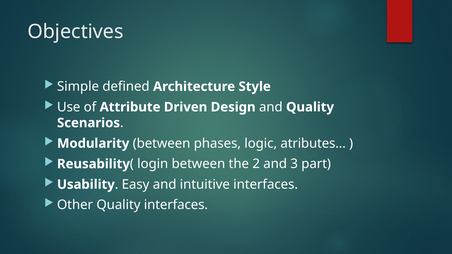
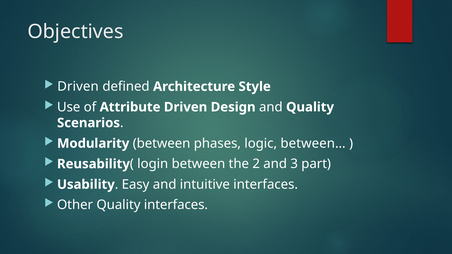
Simple at (78, 87): Simple -> Driven
atributes…: atributes… -> between…
